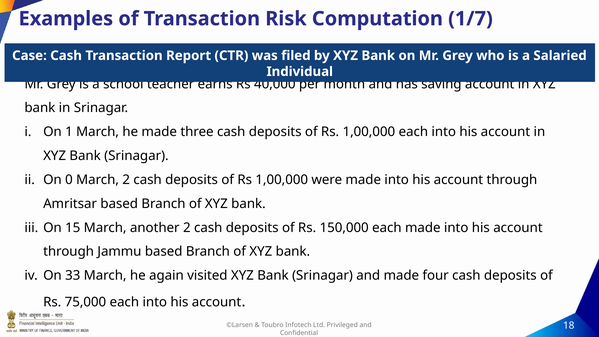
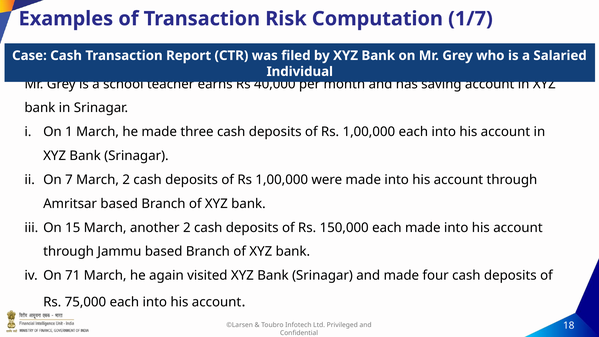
0: 0 -> 7
33: 33 -> 71
